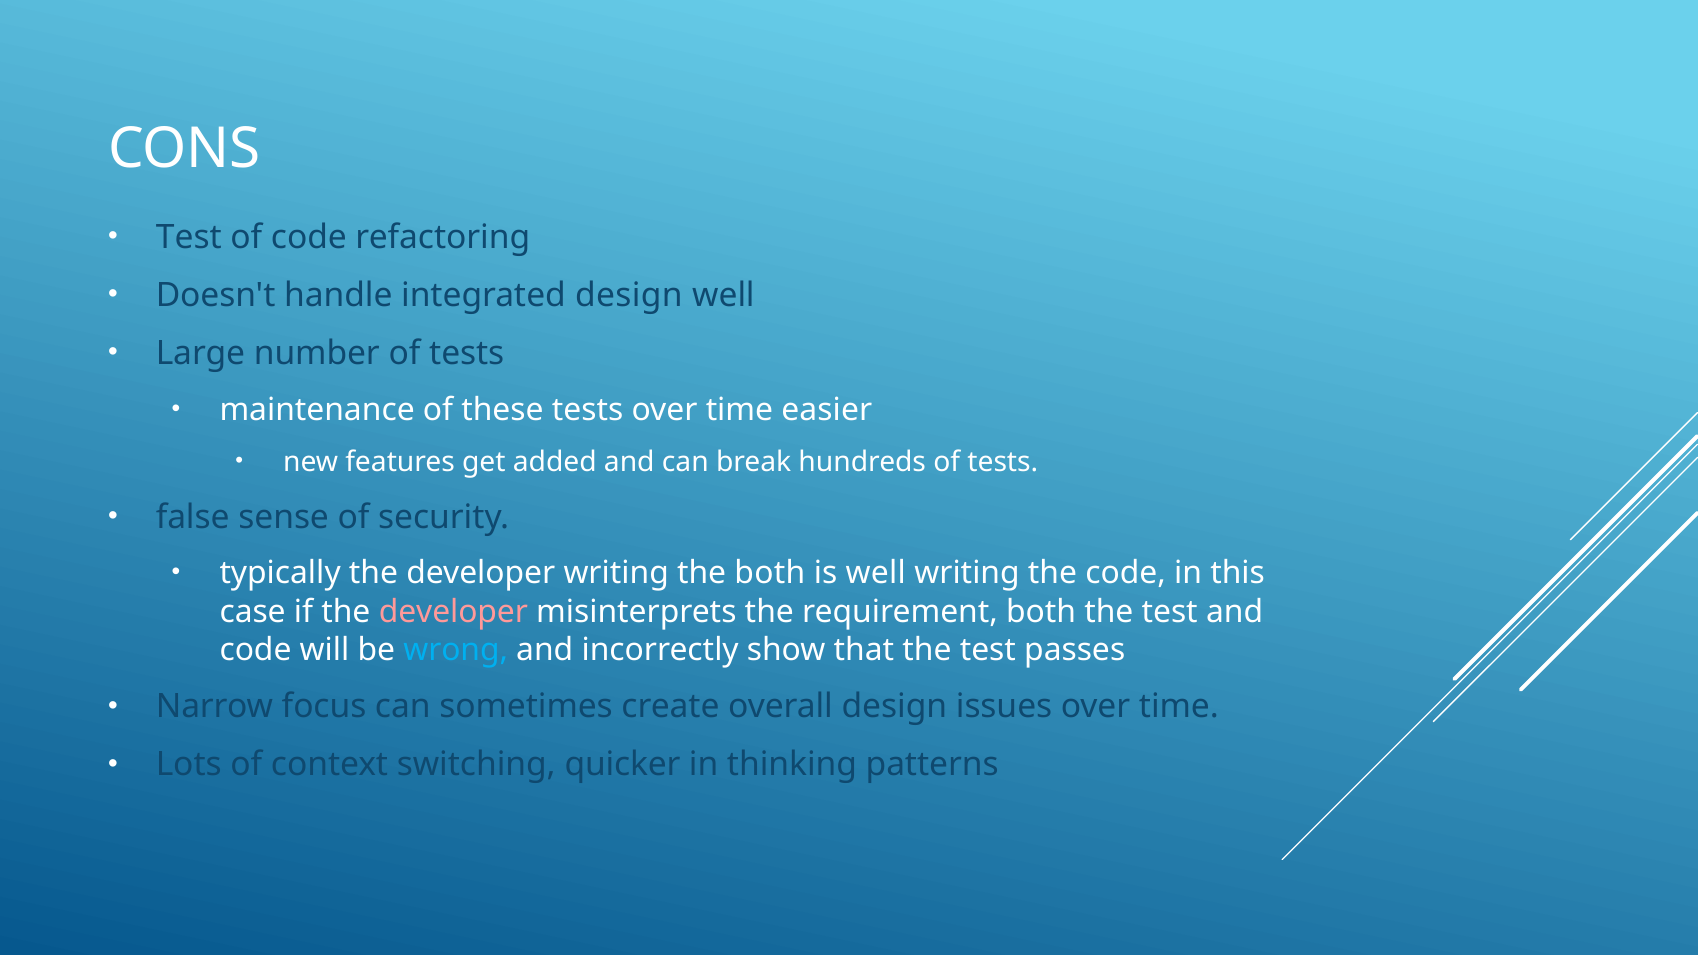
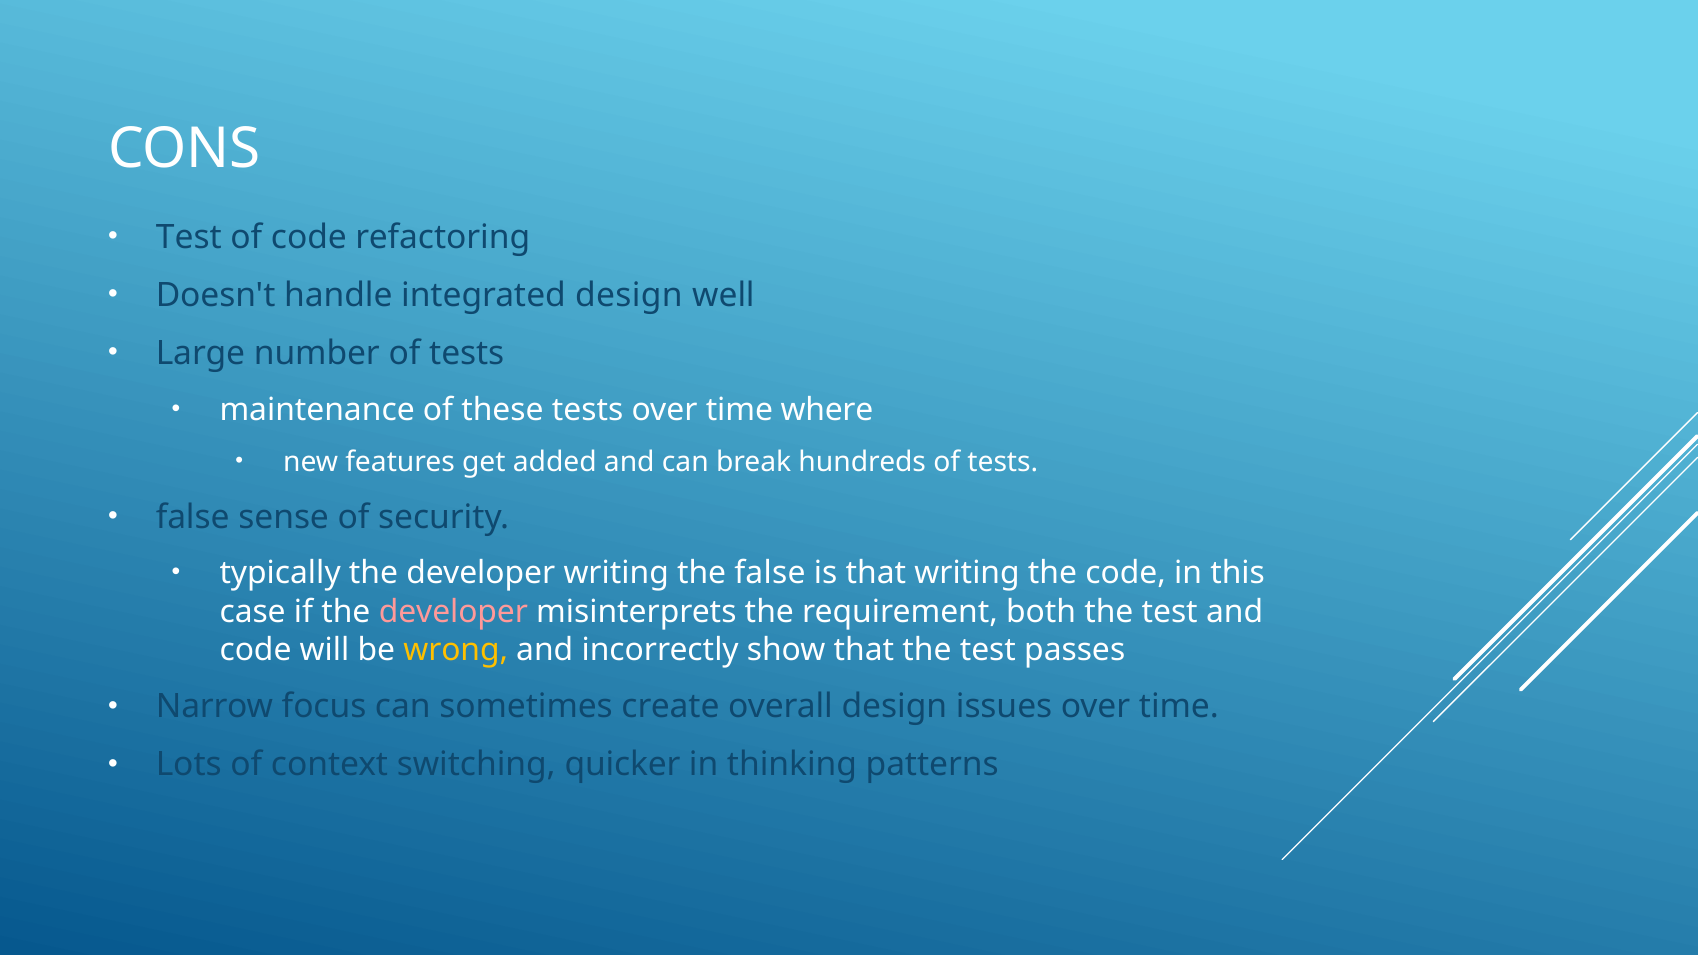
easier: easier -> where
the both: both -> false
is well: well -> that
wrong colour: light blue -> yellow
